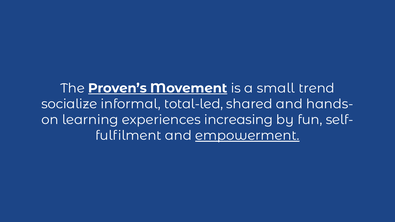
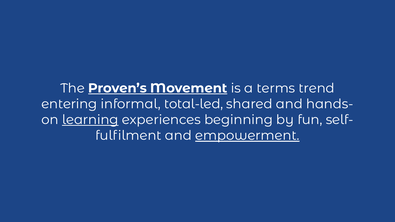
small: small -> terms
socialize: socialize -> entering
learning underline: none -> present
increasing: increasing -> beginning
